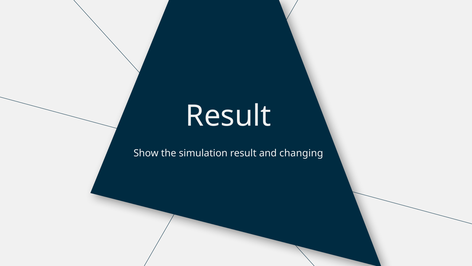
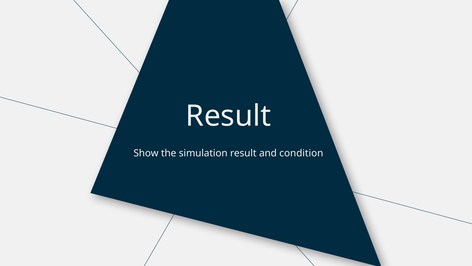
changing: changing -> condition
